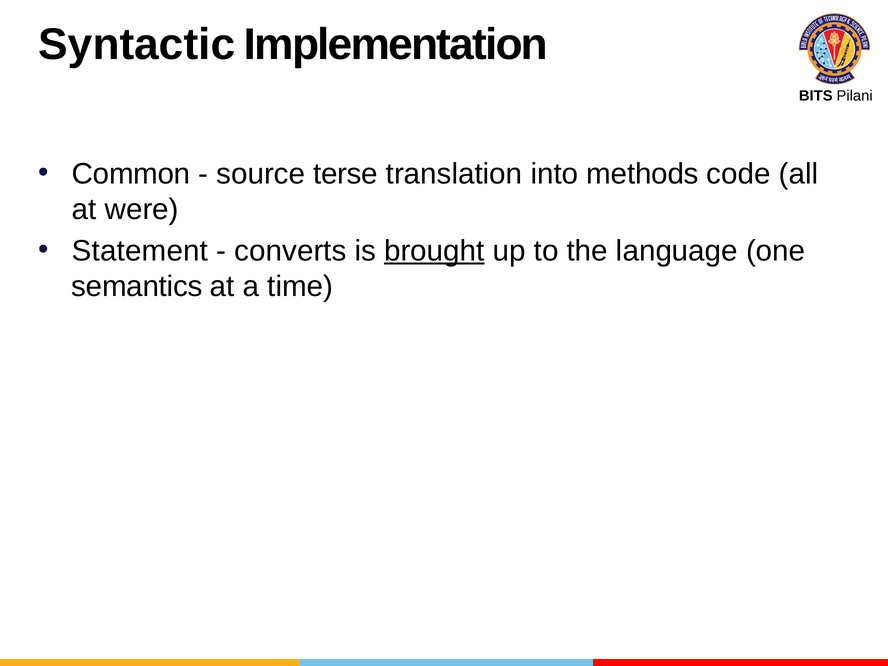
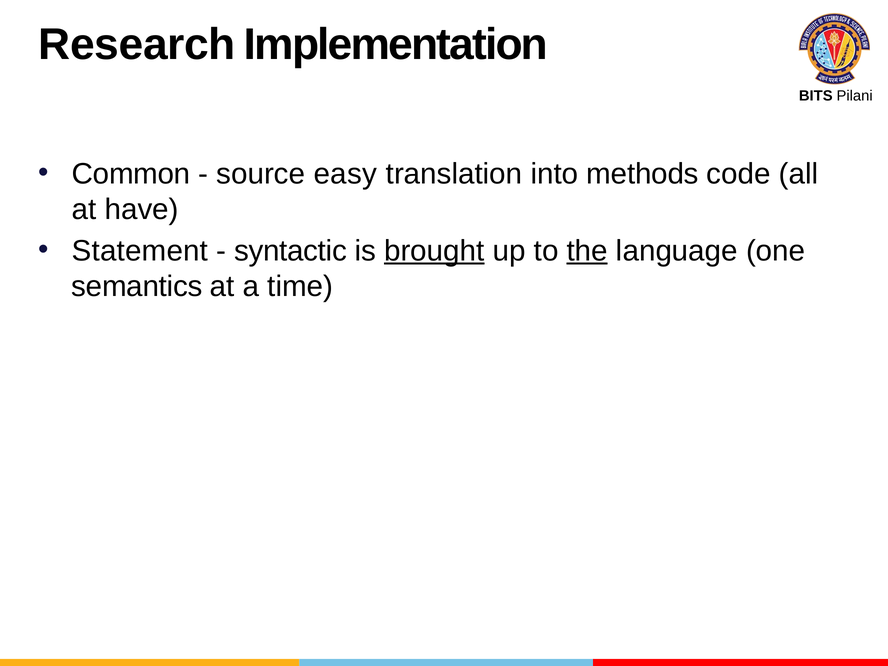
Syntactic: Syntactic -> Research
terse: terse -> easy
were: were -> have
converts: converts -> syntactic
the underline: none -> present
